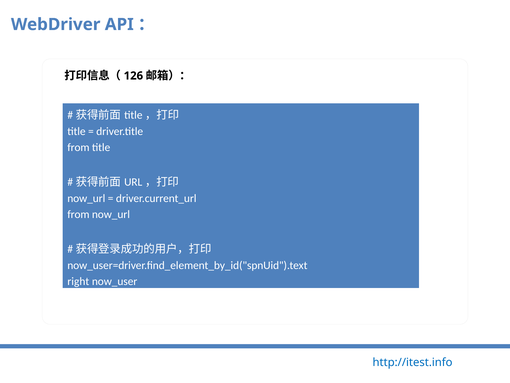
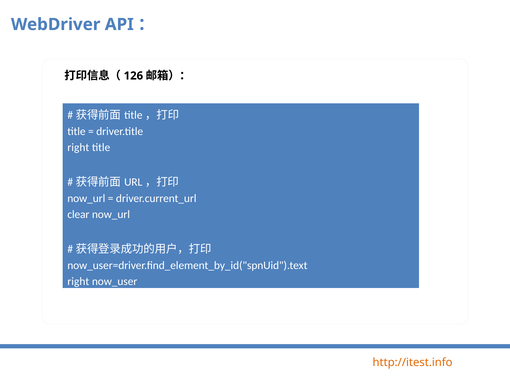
from at (78, 147): from -> right
from at (78, 214): from -> clear
http://itest.info colour: blue -> orange
